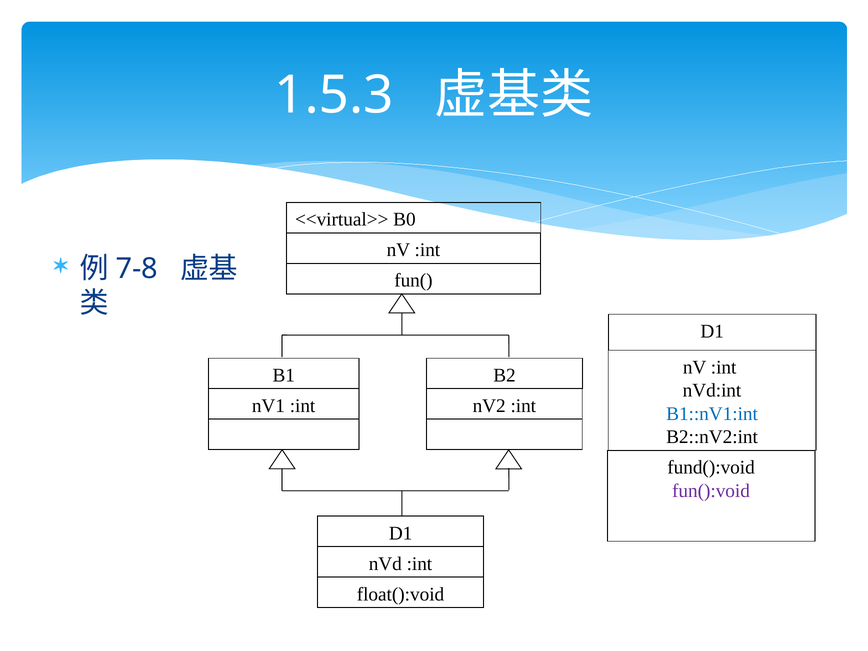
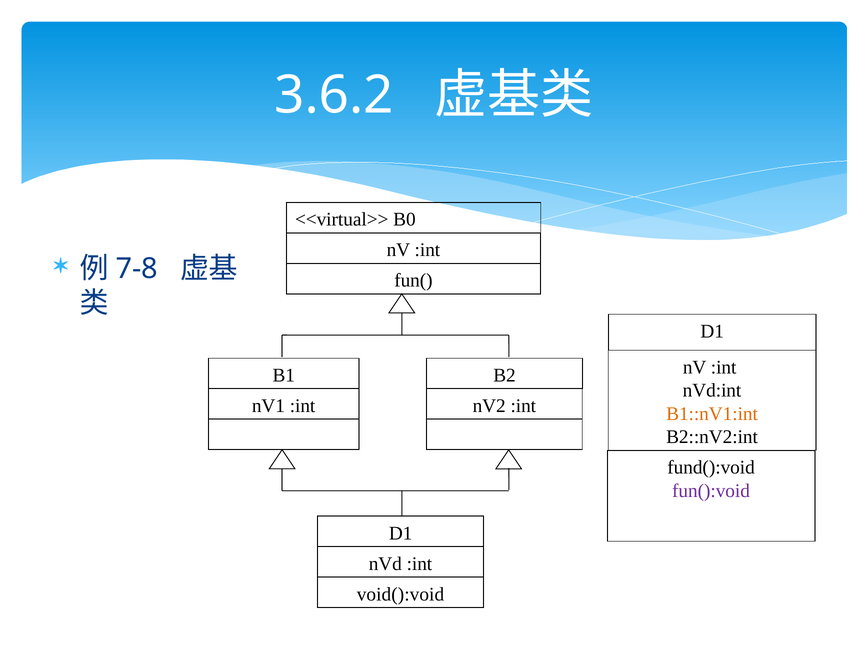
1.5.3: 1.5.3 -> 3.6.2
B1::nV1:int colour: blue -> orange
float():void: float():void -> void():void
